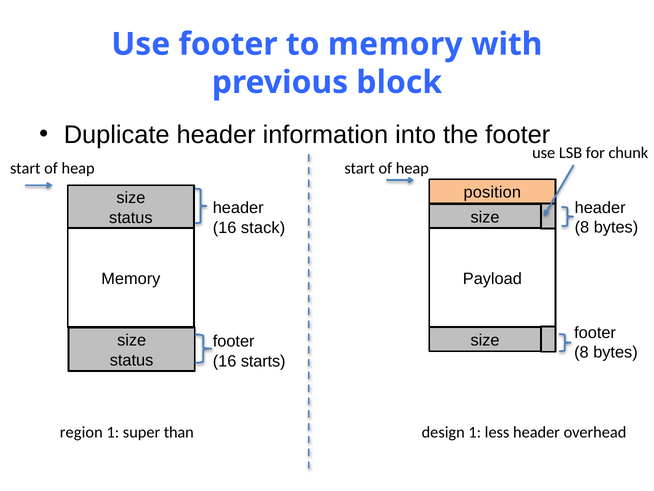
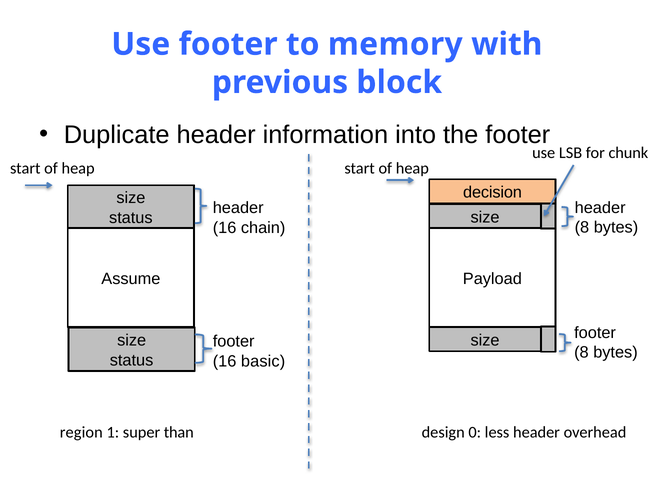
position: position -> decision
stack: stack -> chain
Memory at (131, 279): Memory -> Assume
starts: starts -> basic
design 1: 1 -> 0
